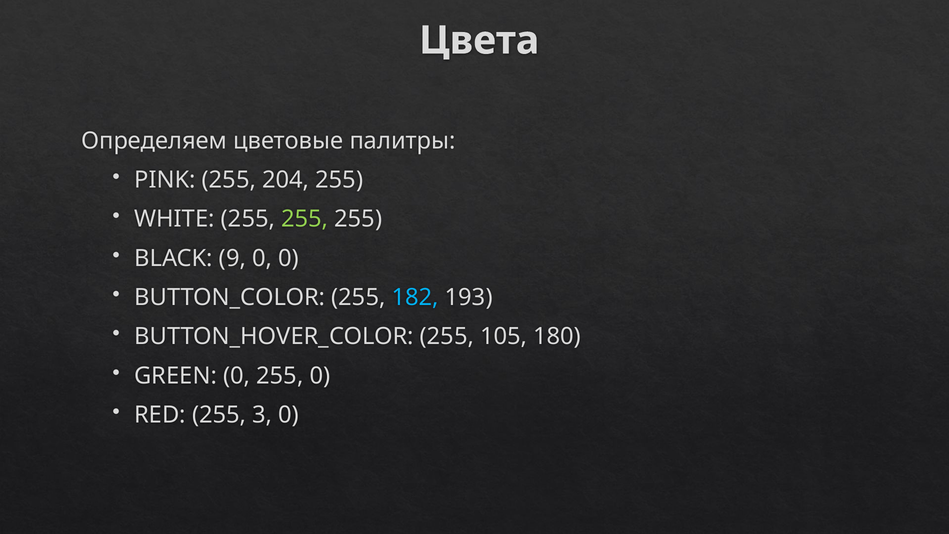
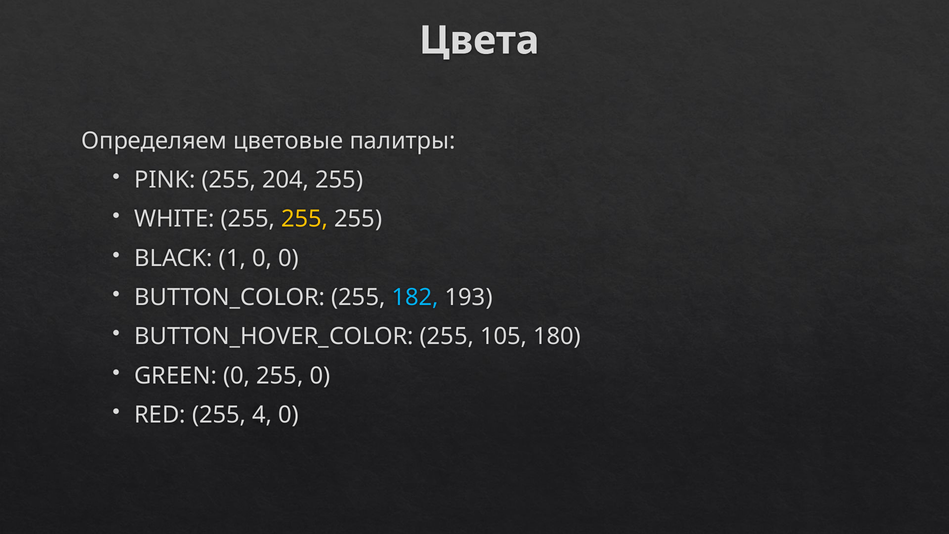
255 at (305, 219) colour: light green -> yellow
9: 9 -> 1
3: 3 -> 4
